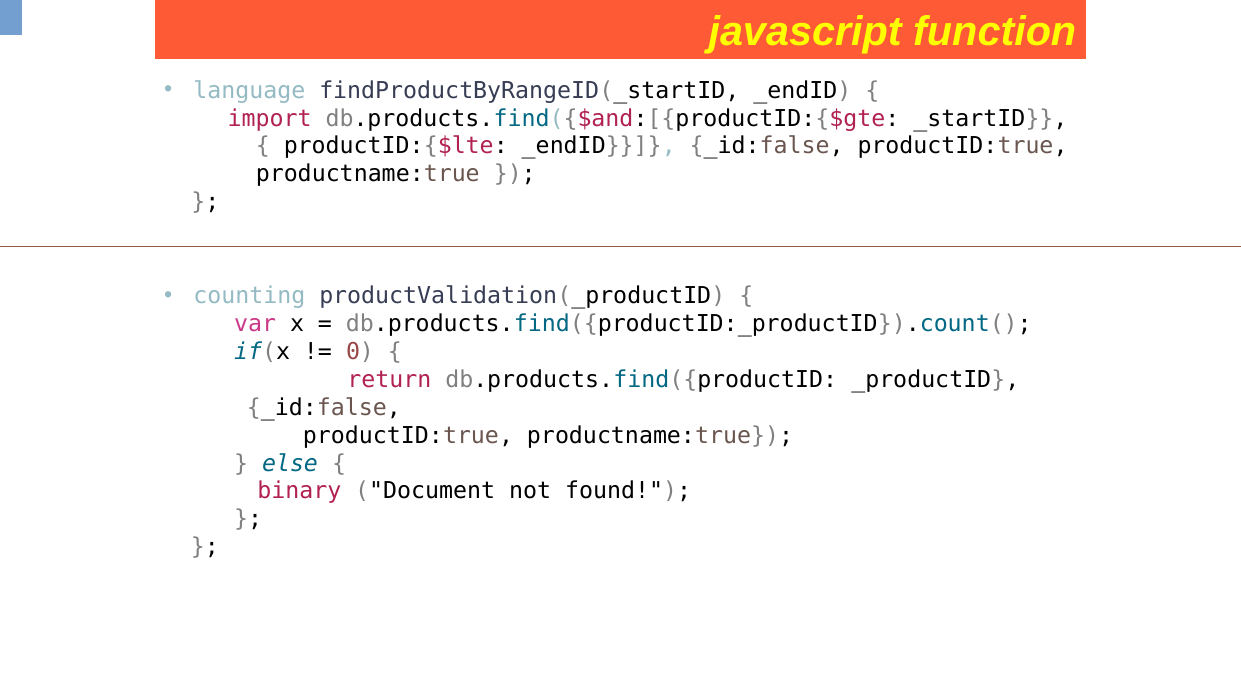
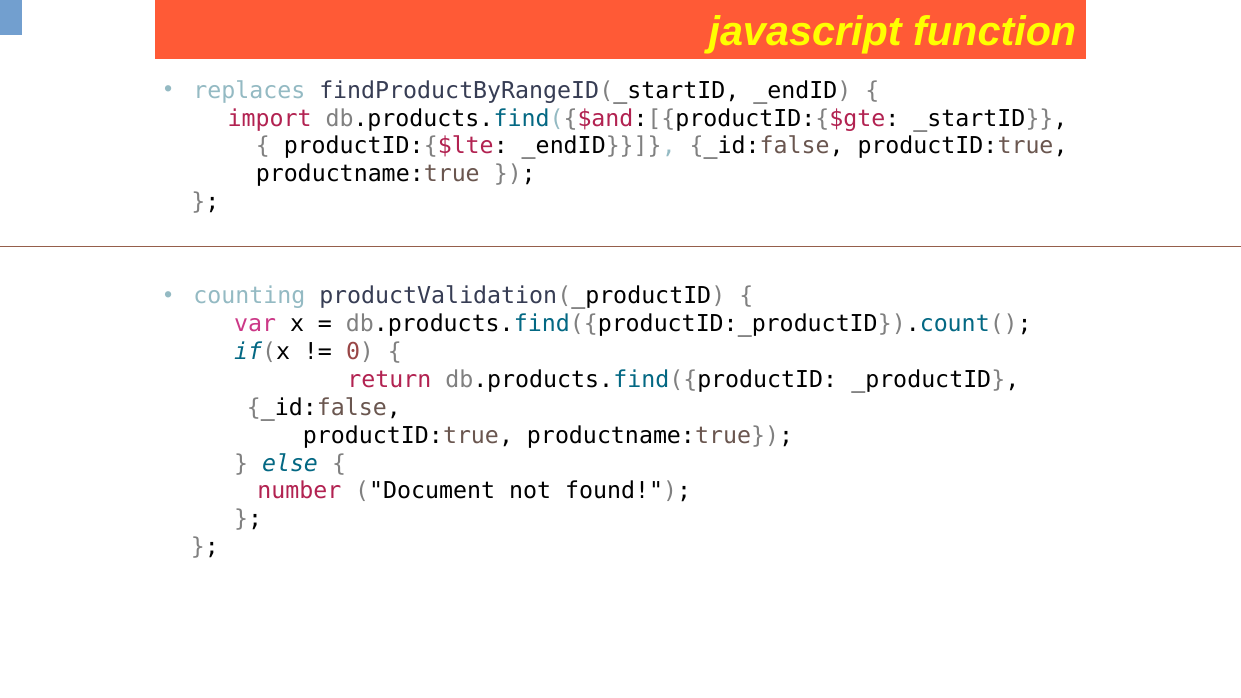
language: language -> replaces
binary: binary -> number
